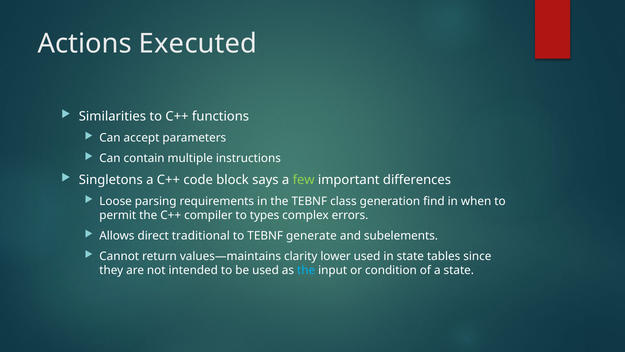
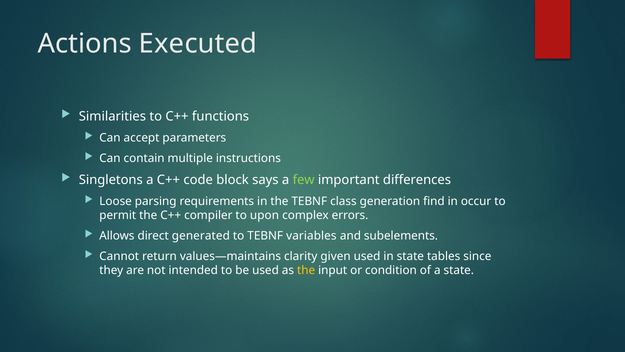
when: when -> occur
types: types -> upon
traditional: traditional -> generated
generate: generate -> variables
lower: lower -> given
the at (306, 270) colour: light blue -> yellow
